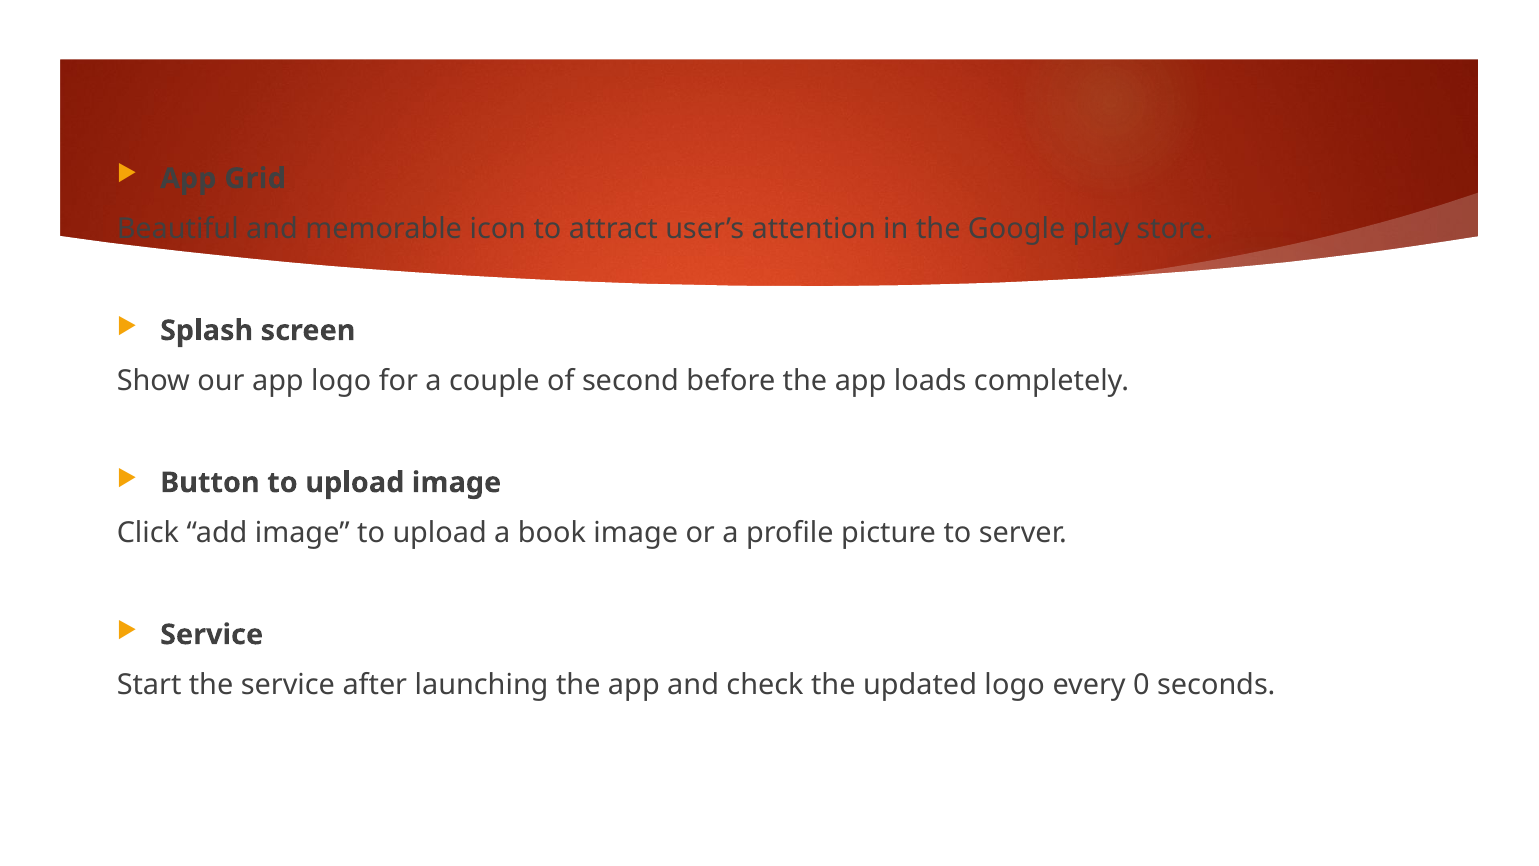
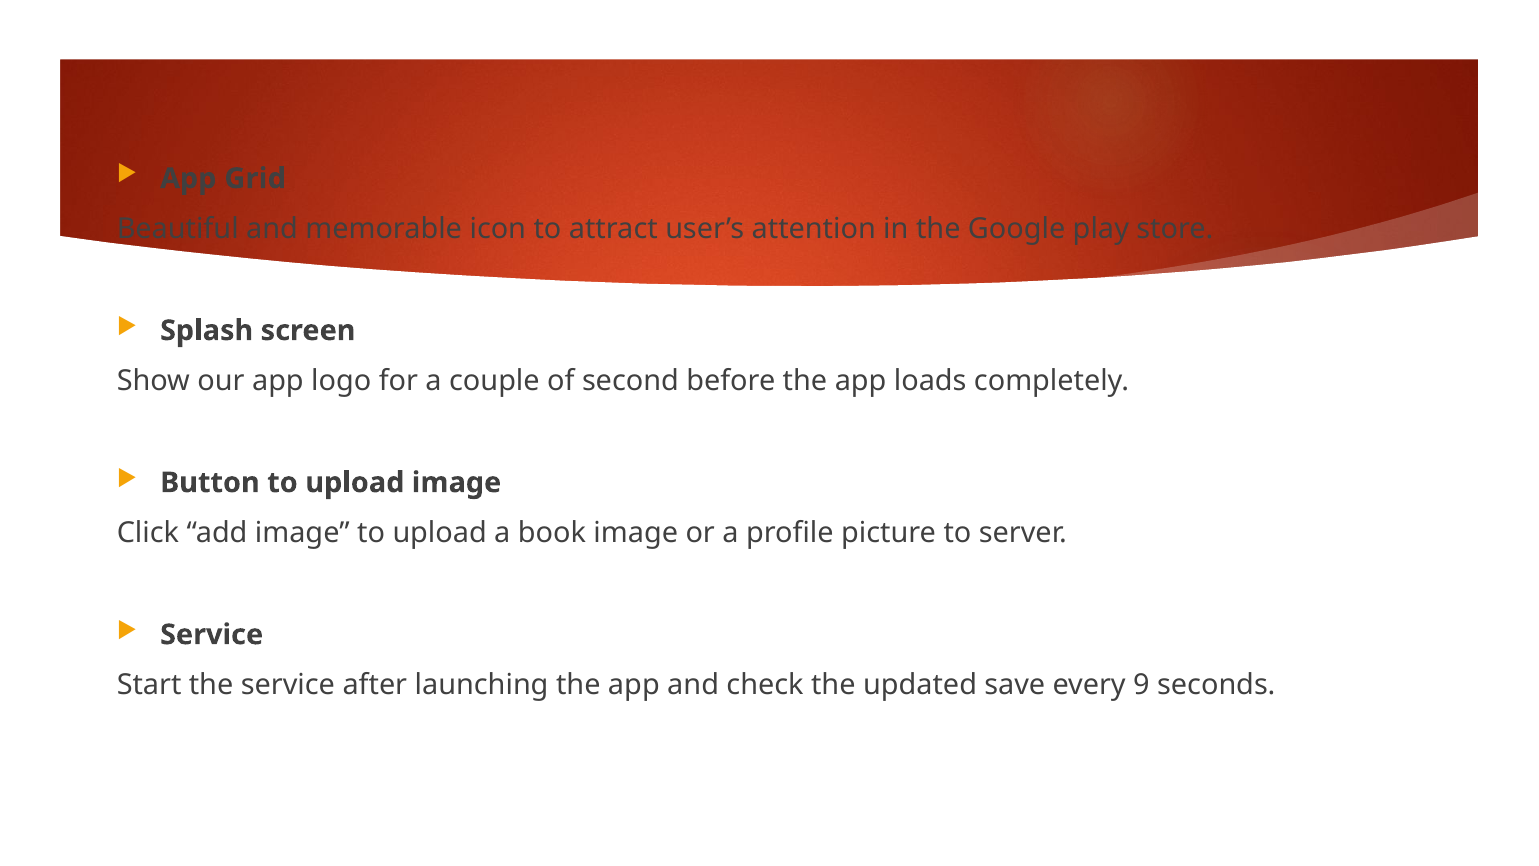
updated logo: logo -> save
0: 0 -> 9
